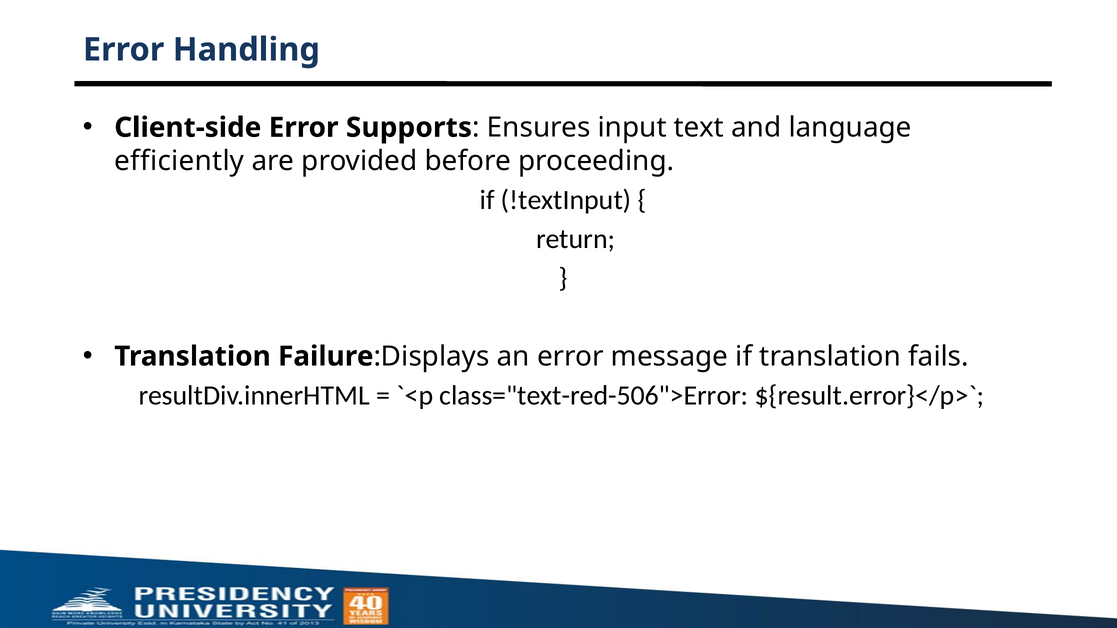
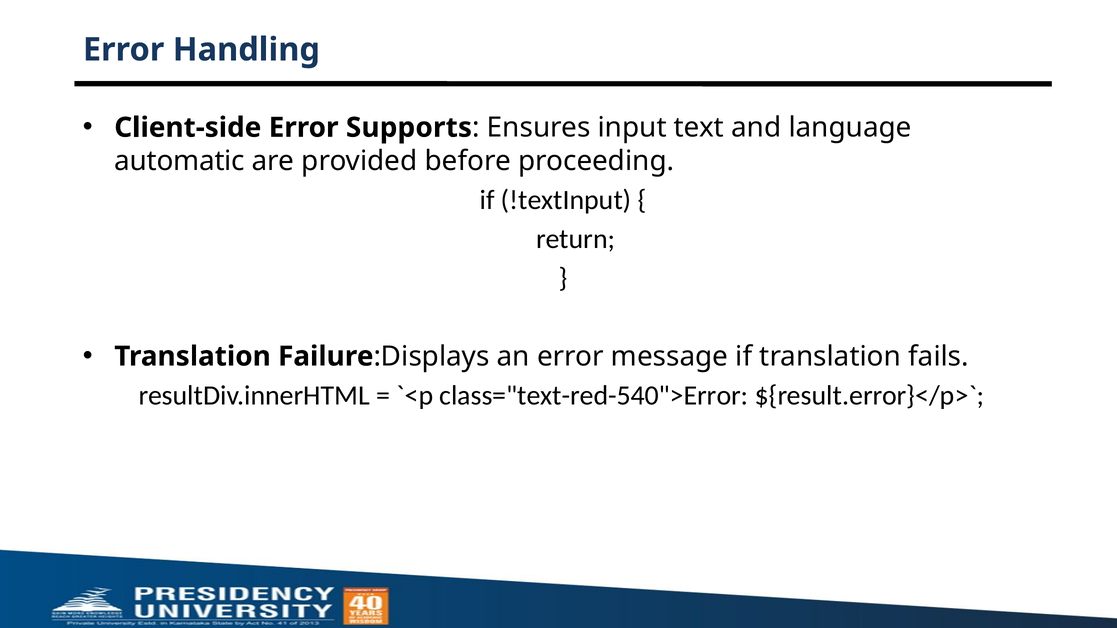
efficiently: efficiently -> automatic
class="text-red-506">Error: class="text-red-506">Error -> class="text-red-540">Error
